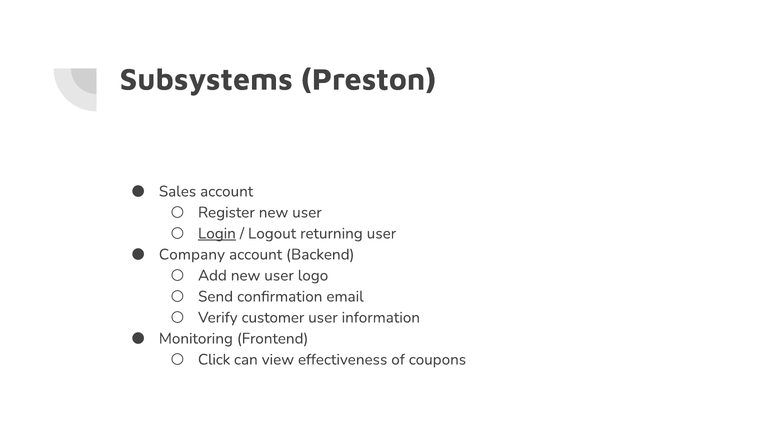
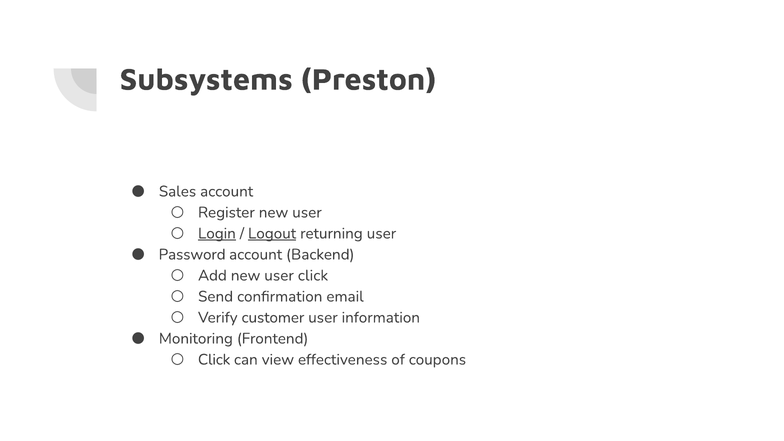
Logout underline: none -> present
Company: Company -> Password
user logo: logo -> click
